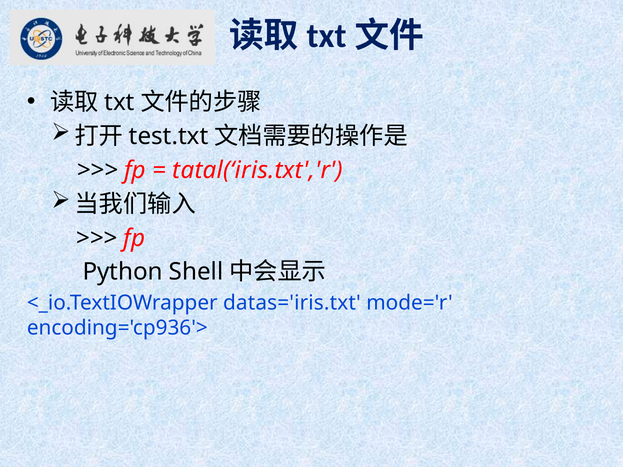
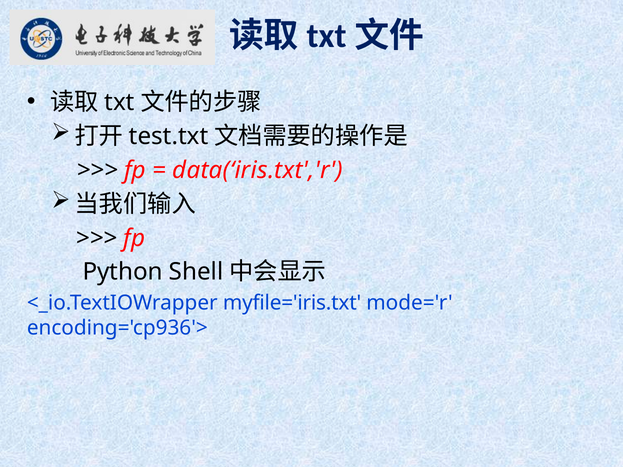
tatal(‘iris.txt','r: tatal(‘iris.txt','r -> data(‘iris.txt','r
datas='iris.txt: datas='iris.txt -> myfile='iris.txt
